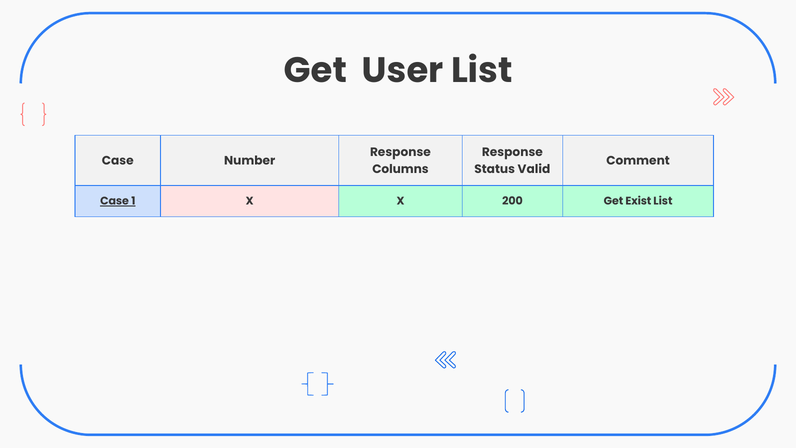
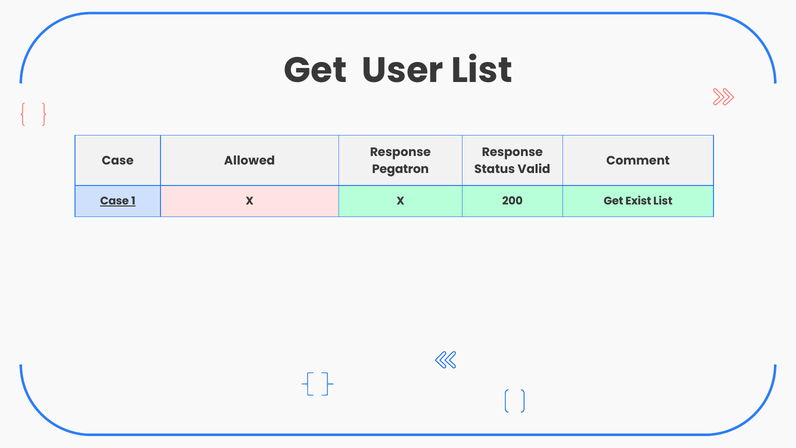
Number: Number -> Allowed
Columns: Columns -> Pegatron
